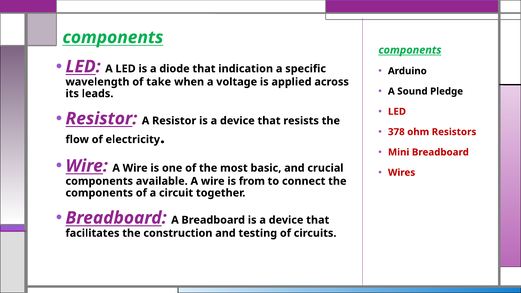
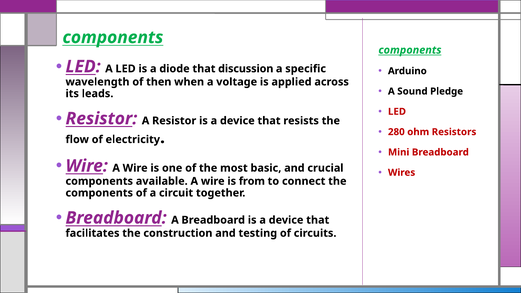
indication: indication -> discussion
take: take -> then
378: 378 -> 280
